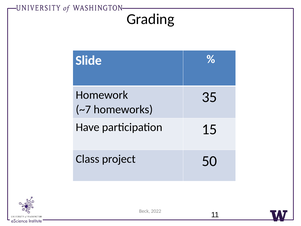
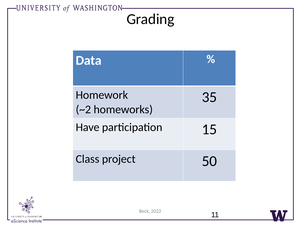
Slide: Slide -> Data
~7: ~7 -> ~2
